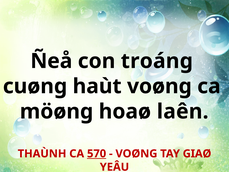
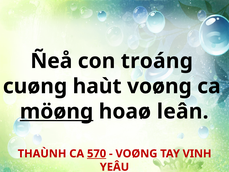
möøng underline: none -> present
laên: laên -> leân
GIAØ: GIAØ -> VINH
